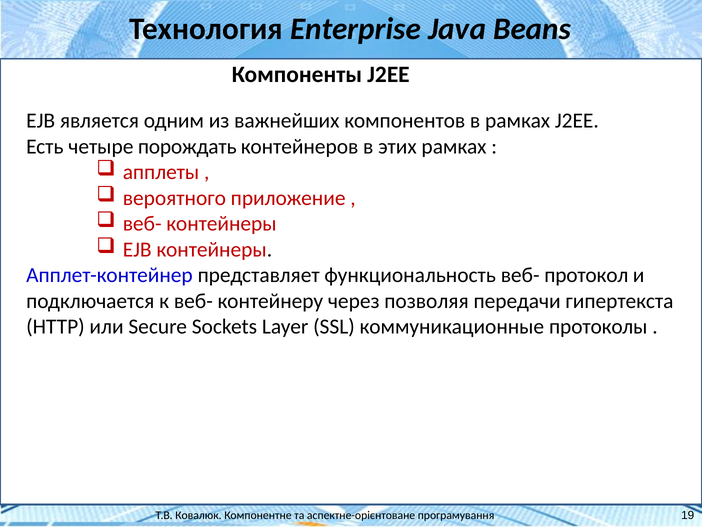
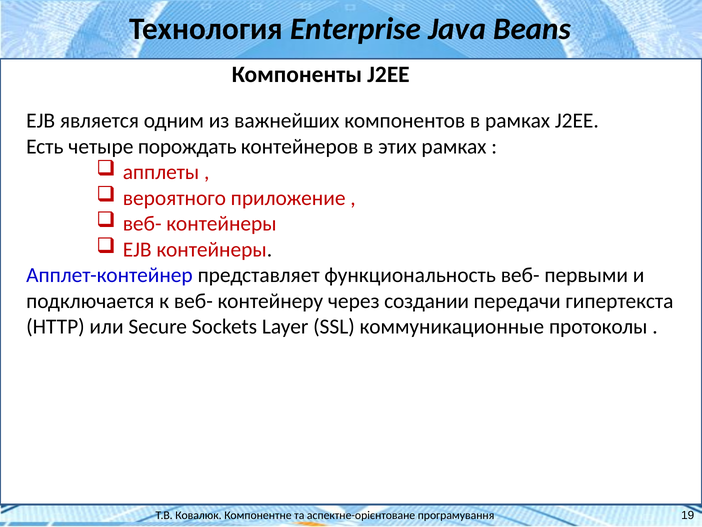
протокол: протокол -> первыми
позволяя: позволяя -> создании
